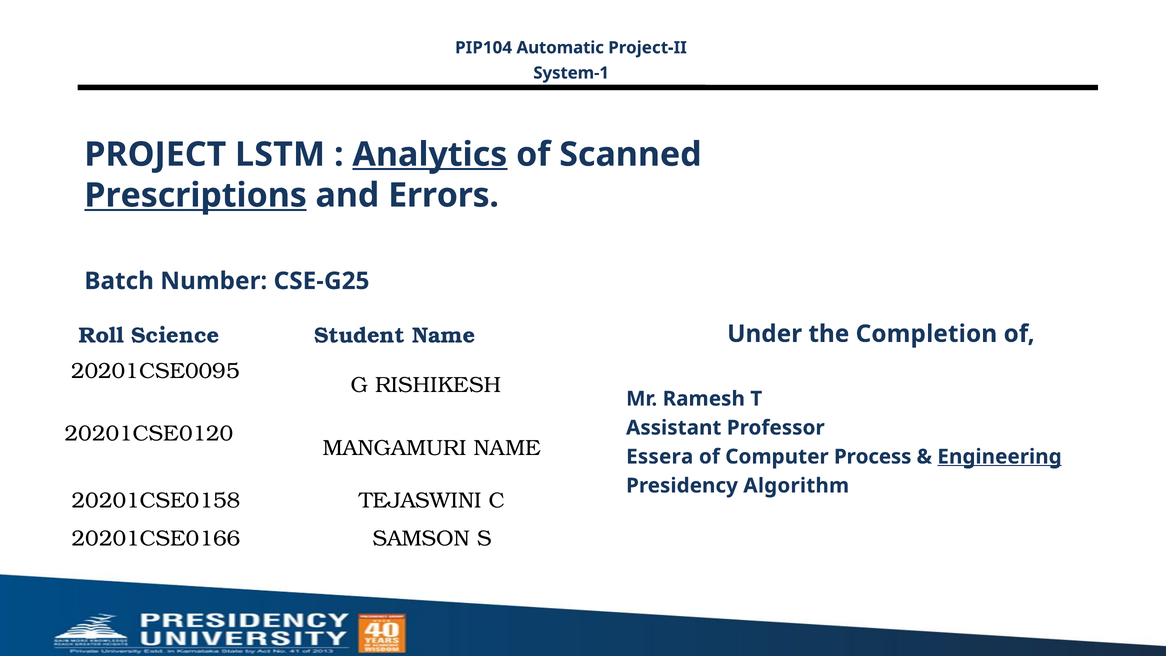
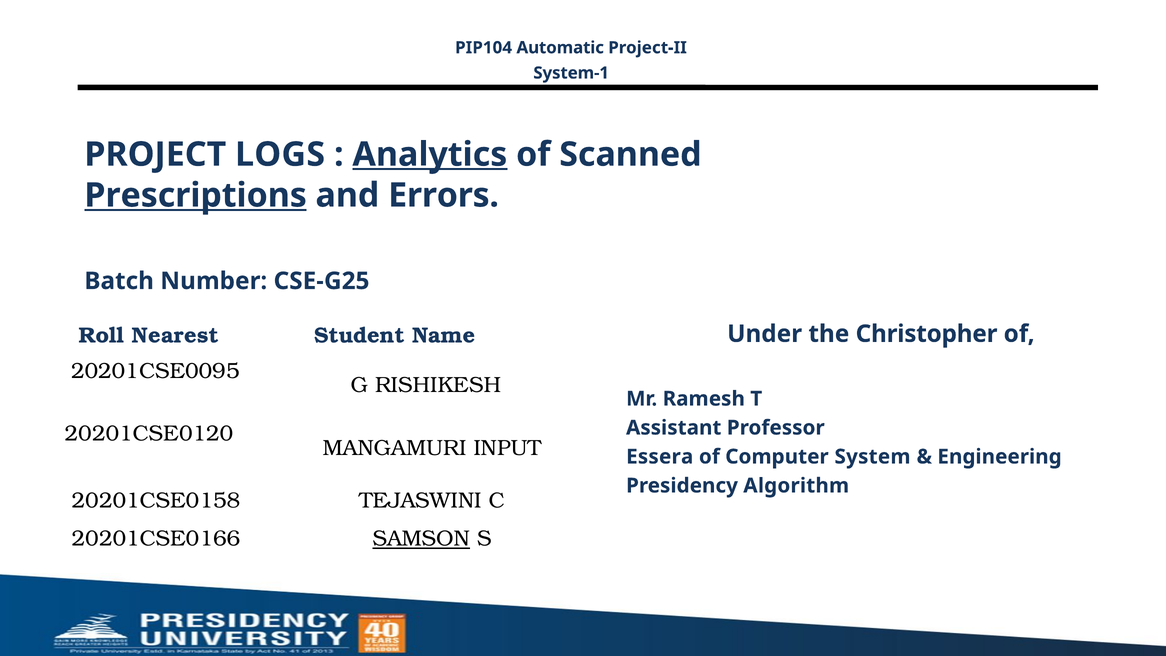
LSTM: LSTM -> LOGS
Science: Science -> Nearest
Completion: Completion -> Christopher
MANGAMURI NAME: NAME -> INPUT
Process: Process -> System
Engineering underline: present -> none
SAMSON underline: none -> present
